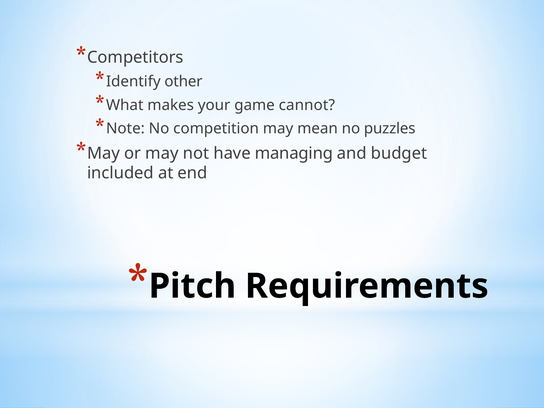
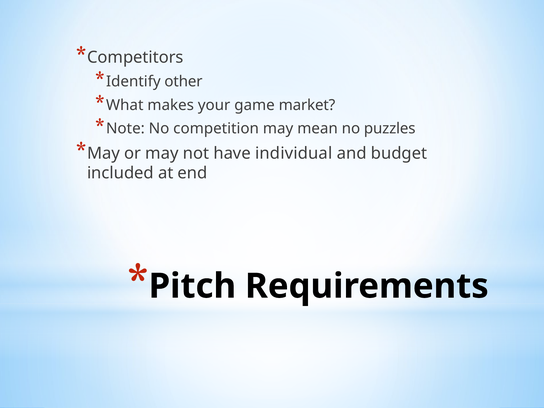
cannot: cannot -> market
managing: managing -> individual
